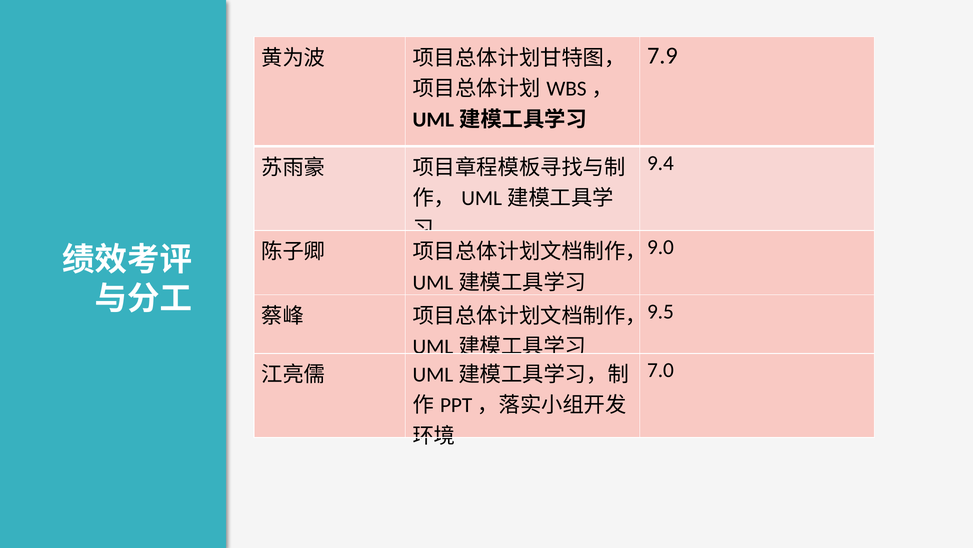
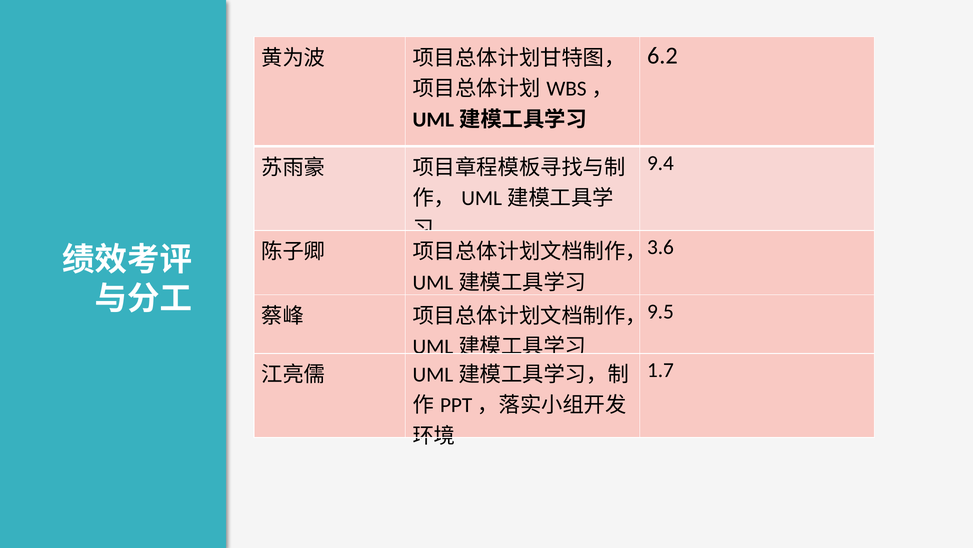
7.9: 7.9 -> 6.2
9.0: 9.0 -> 3.6
7.0: 7.0 -> 1.7
